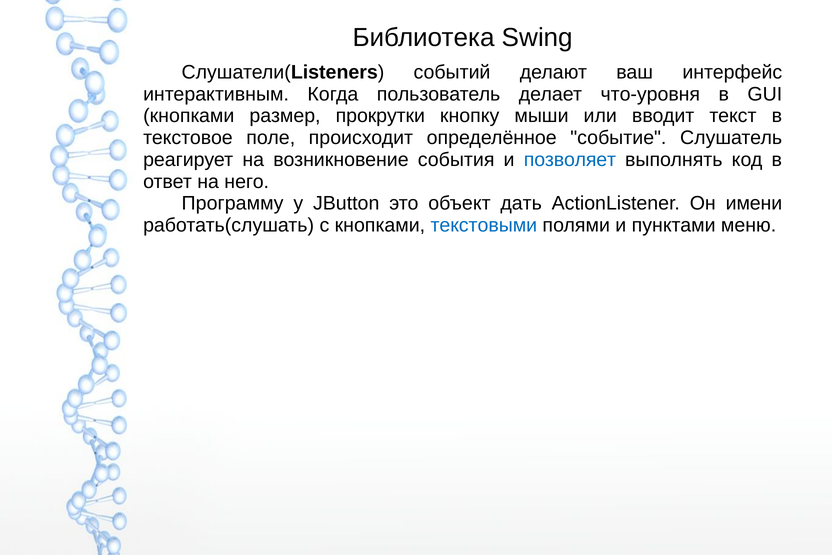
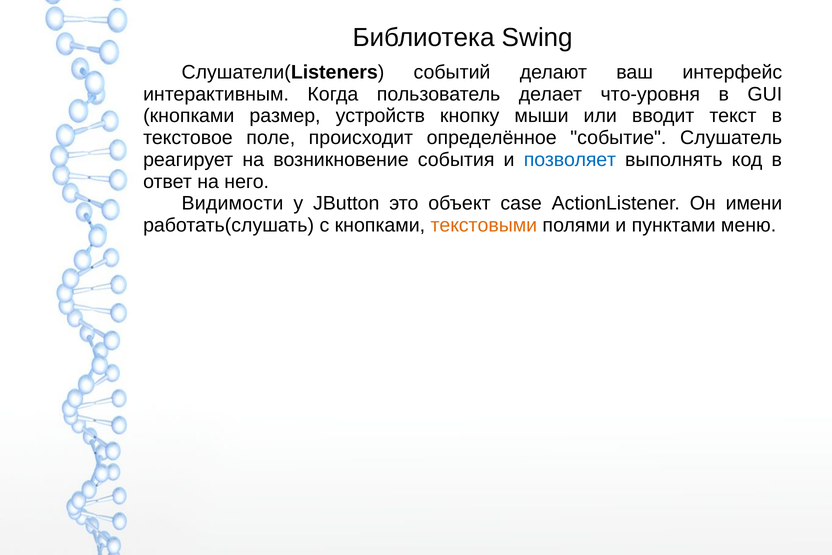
прокрутки: прокрутки -> устройств
Программу: Программу -> Видимости
дать: дать -> case
текстовыми colour: blue -> orange
